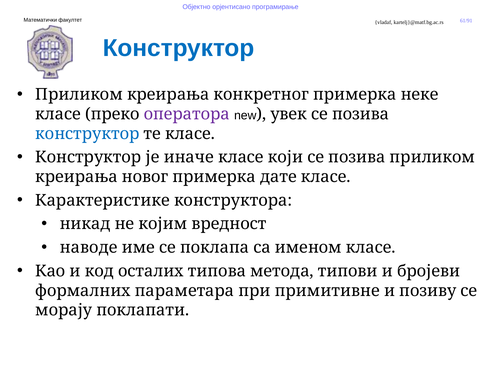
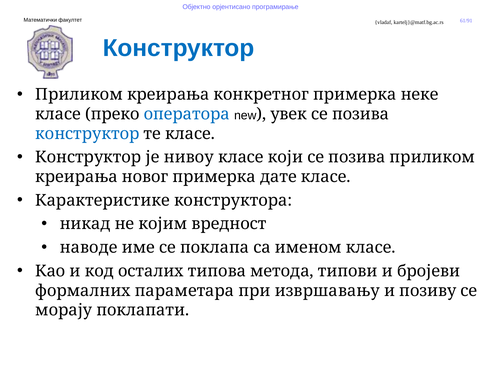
оператора colour: purple -> blue
иначе: иначе -> нивоу
примитивне: примитивне -> извршавању
